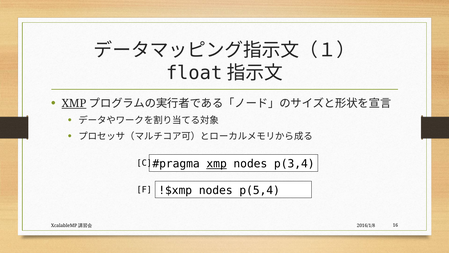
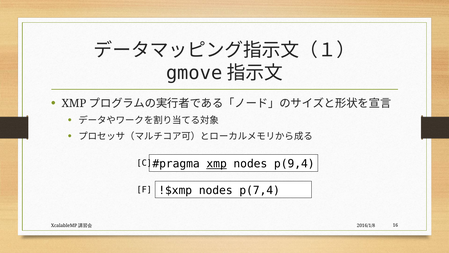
float: float -> gmove
XMP at (74, 103) underline: present -> none
p(3,4: p(3,4 -> p(9,4
p(5,4: p(5,4 -> p(7,4
